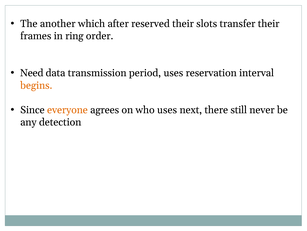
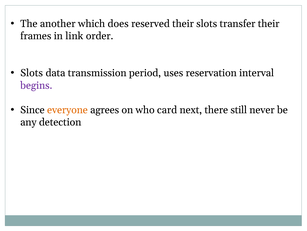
after: after -> does
ring: ring -> link
Need at (32, 73): Need -> Slots
begins colour: orange -> purple
who uses: uses -> card
